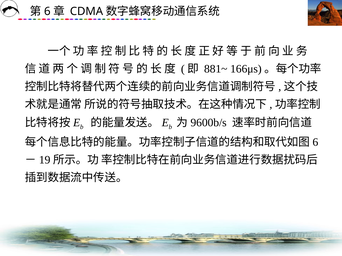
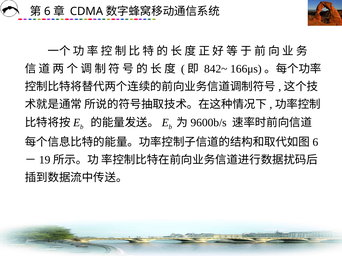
881~: 881~ -> 842~
